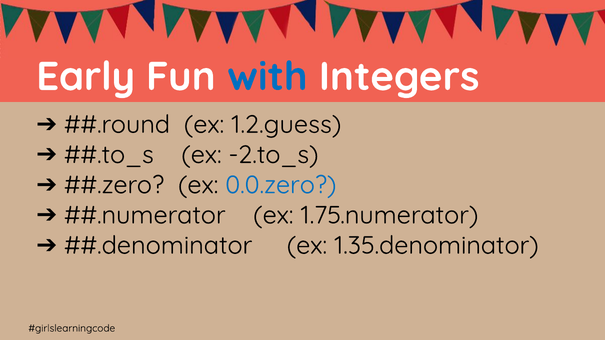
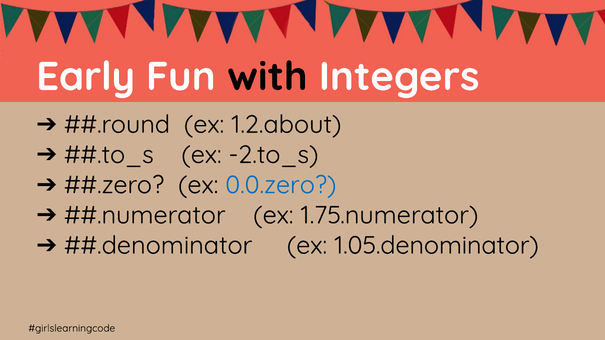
with colour: blue -> black
1.2.guess: 1.2.guess -> 1.2.about
1.35.denominator: 1.35.denominator -> 1.05.denominator
